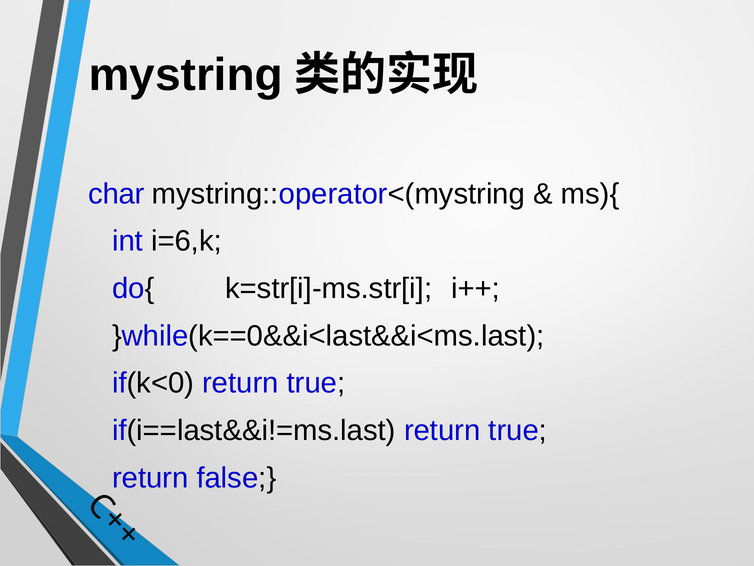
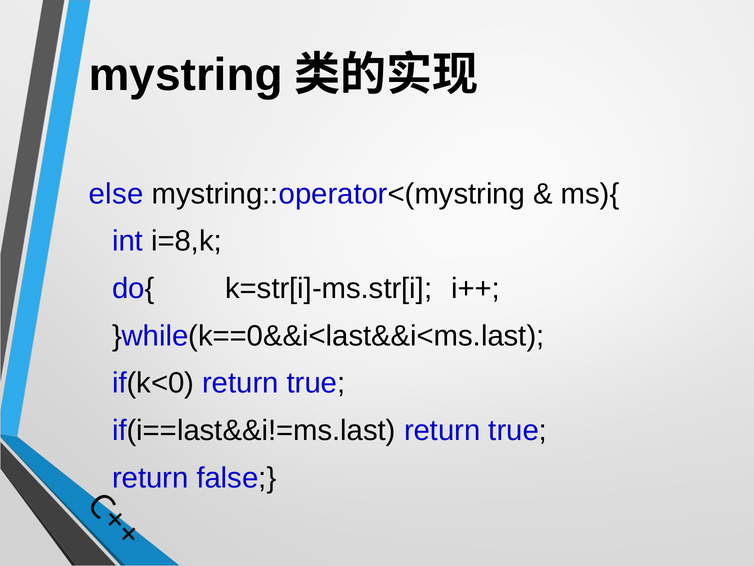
char: char -> else
i=6,k: i=6,k -> i=8,k
